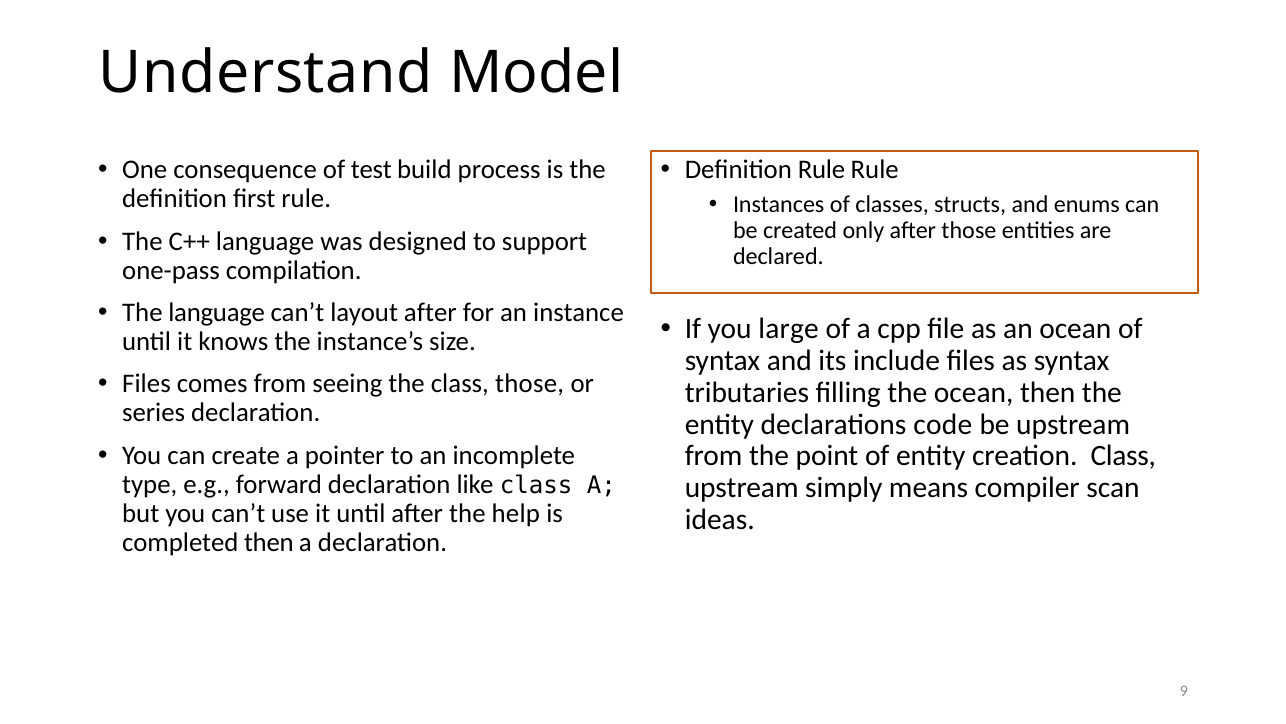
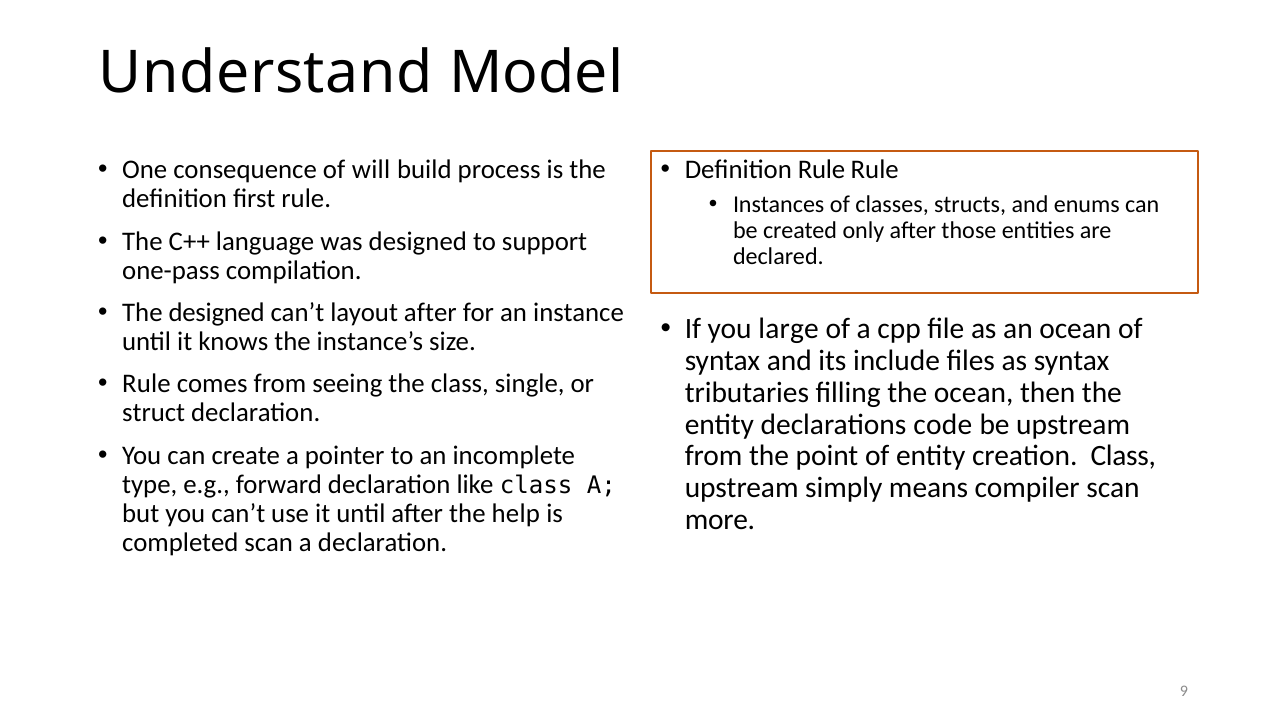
test: test -> will
The language: language -> designed
Files at (146, 384): Files -> Rule
class those: those -> single
series: series -> struct
ideas: ideas -> more
completed then: then -> scan
